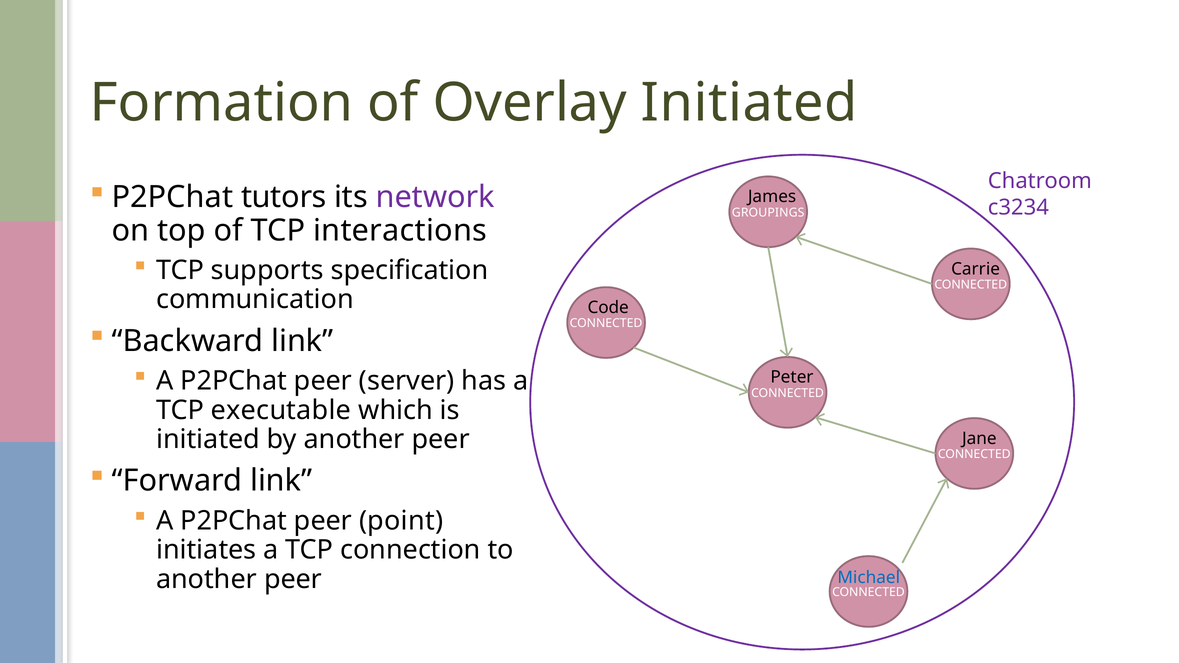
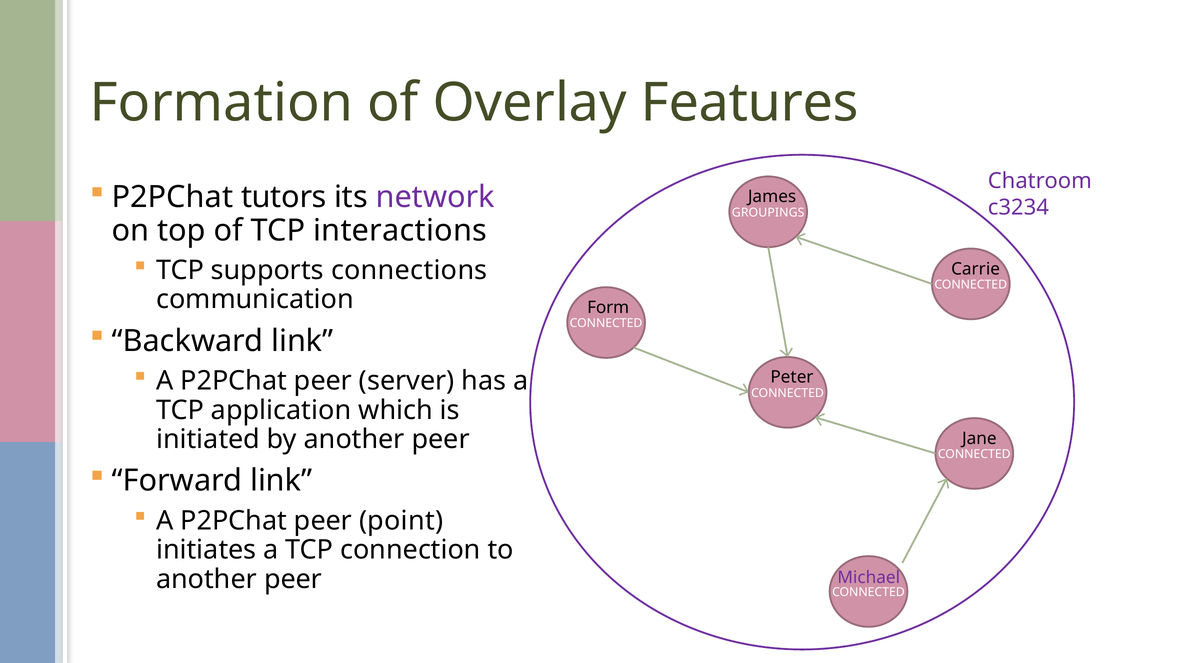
Overlay Initiated: Initiated -> Features
specification: specification -> connections
Code: Code -> Form
executable: executable -> application
Michael colour: blue -> purple
